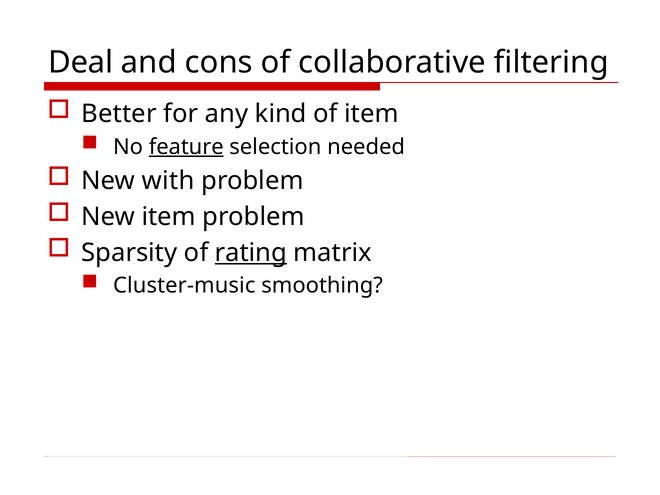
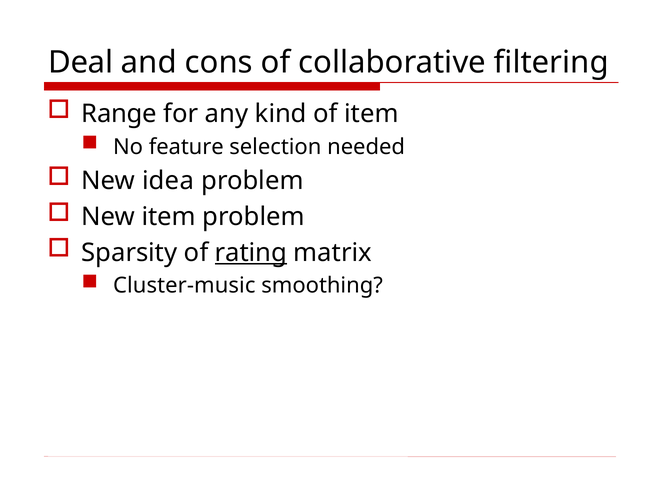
Better: Better -> Range
feature underline: present -> none
with: with -> idea
